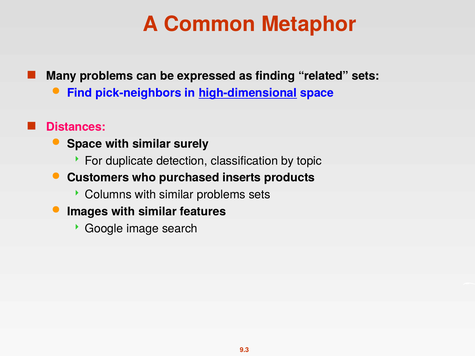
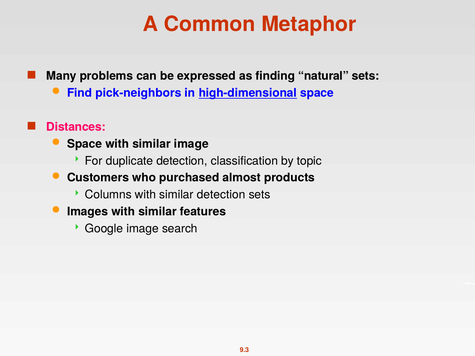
related: related -> natural
similar surely: surely -> image
inserts: inserts -> almost
similar problems: problems -> detection
